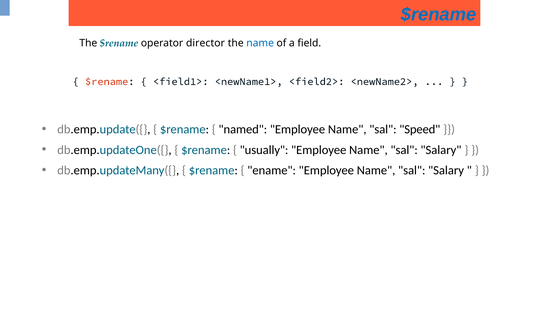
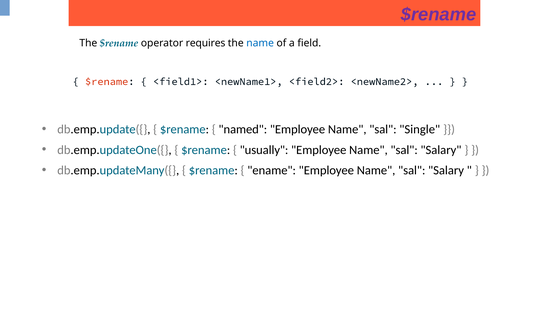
$rename at (439, 14) colour: blue -> purple
director: director -> requires
Speed: Speed -> Single
